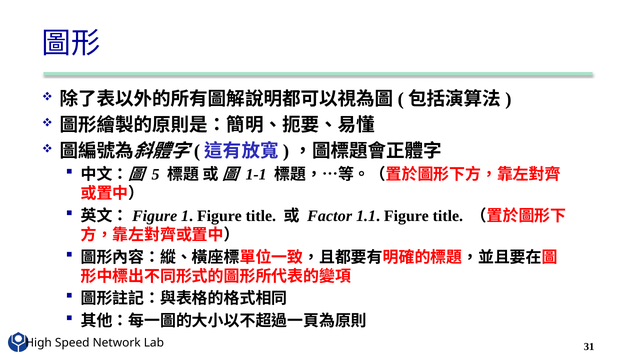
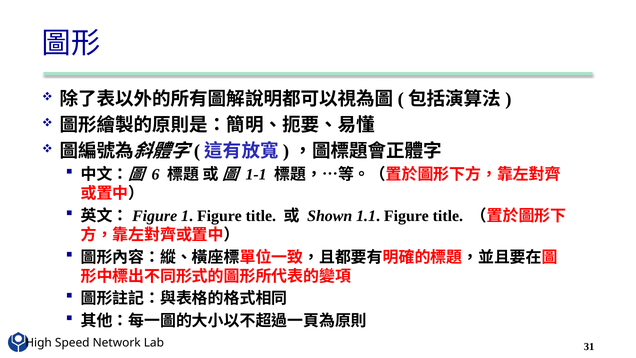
5: 5 -> 6
Factor: Factor -> Shown
